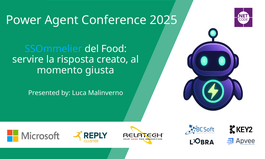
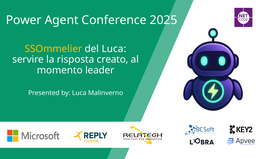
SSOmmelier colour: light blue -> yellow
del Food: Food -> Luca
giusta: giusta -> leader
